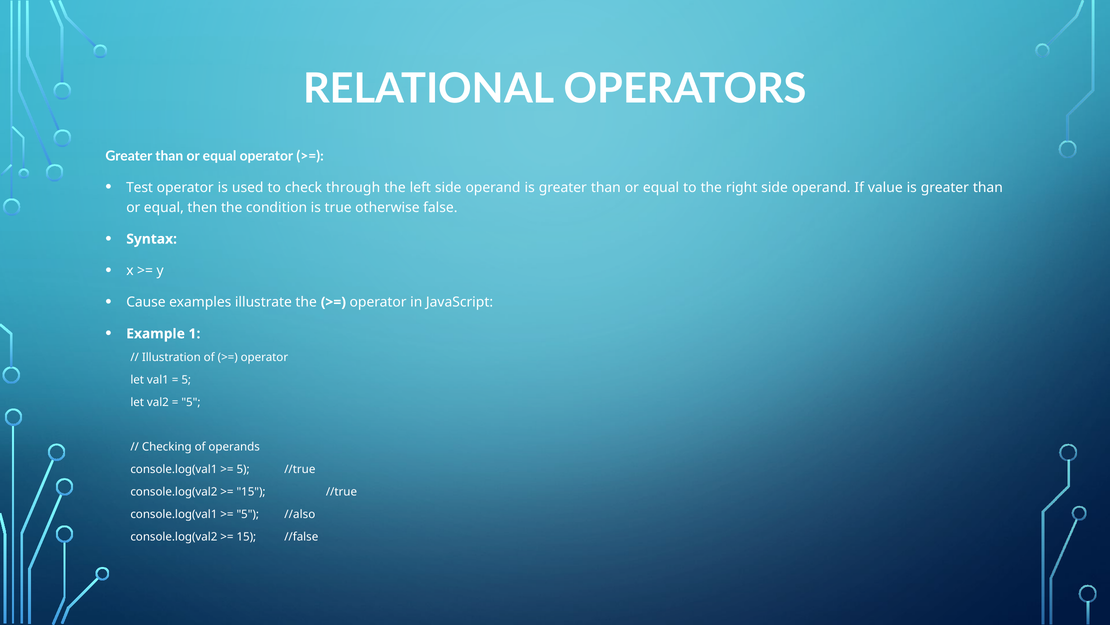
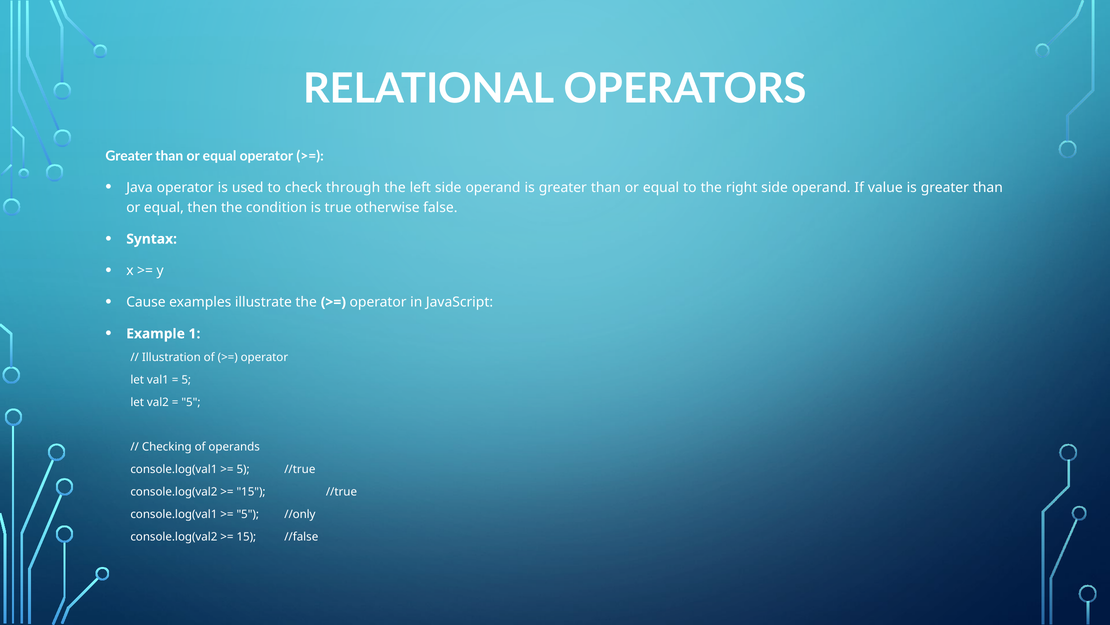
Test: Test -> Java
//also: //also -> //only
